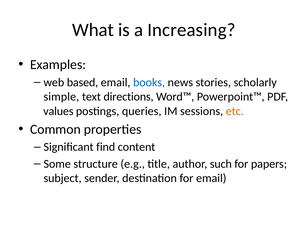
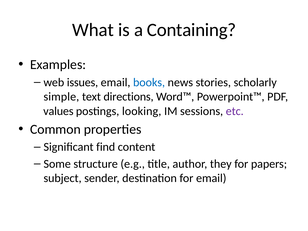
Increasing: Increasing -> Containing
based: based -> issues
queries: queries -> looking
etc colour: orange -> purple
such: such -> they
